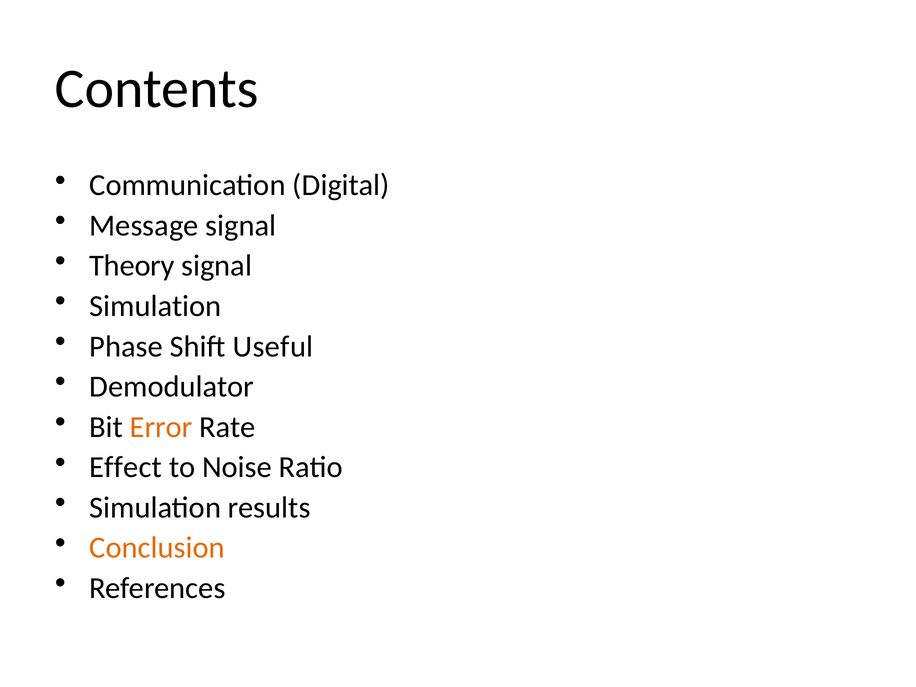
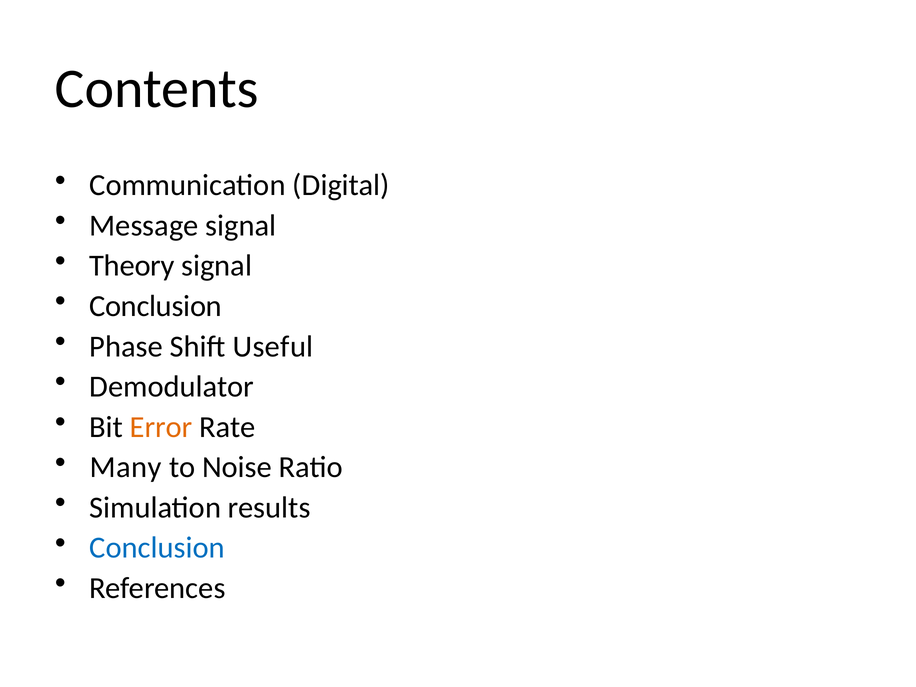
Simulation at (155, 306): Simulation -> Conclusion
Effect: Effect -> Many
Conclusion at (157, 548) colour: orange -> blue
